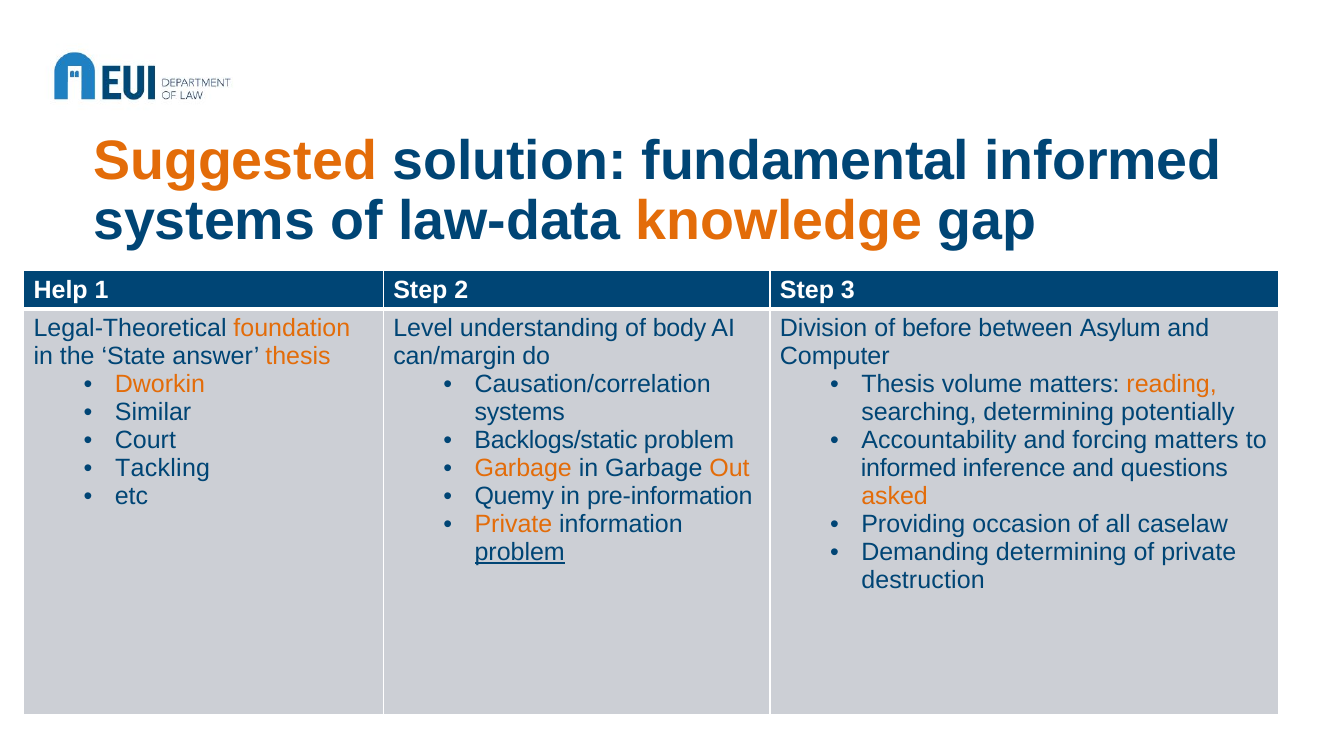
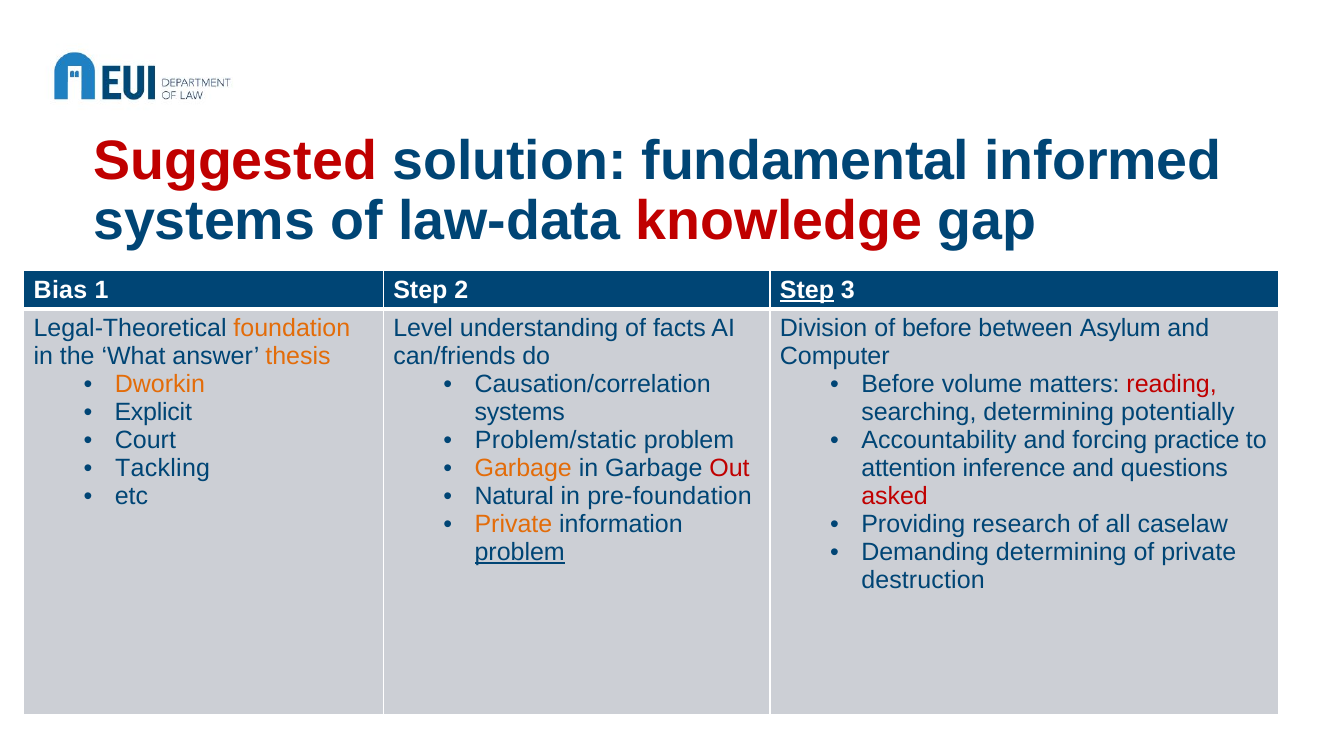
Suggested colour: orange -> red
knowledge colour: orange -> red
Help: Help -> Bias
Step at (807, 290) underline: none -> present
body: body -> facts
State: State -> What
can/margin: can/margin -> can/friends
Thesis at (898, 385): Thesis -> Before
reading colour: orange -> red
Similar: Similar -> Explicit
Backlogs/static: Backlogs/static -> Problem/static
forcing matters: matters -> practice
Out colour: orange -> red
informed at (909, 469): informed -> attention
Quemy: Quemy -> Natural
pre-information: pre-information -> pre-foundation
asked colour: orange -> red
occasion: occasion -> research
